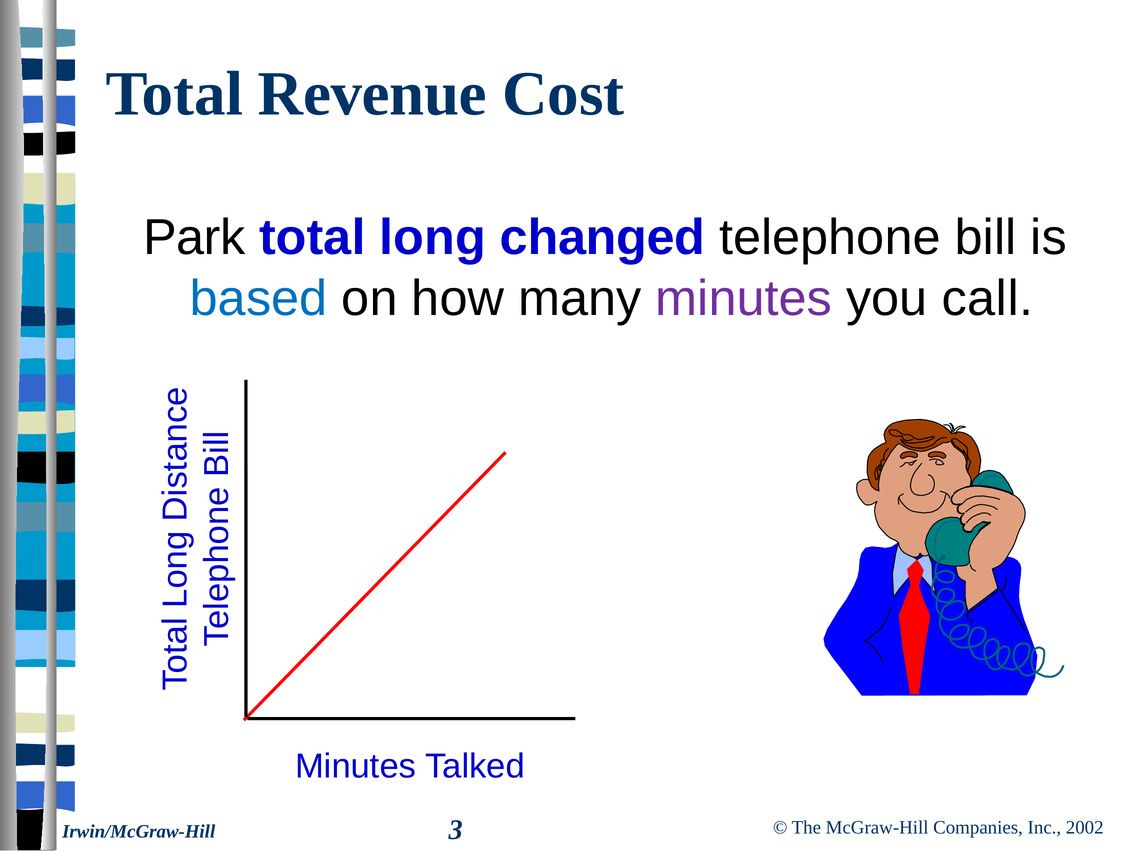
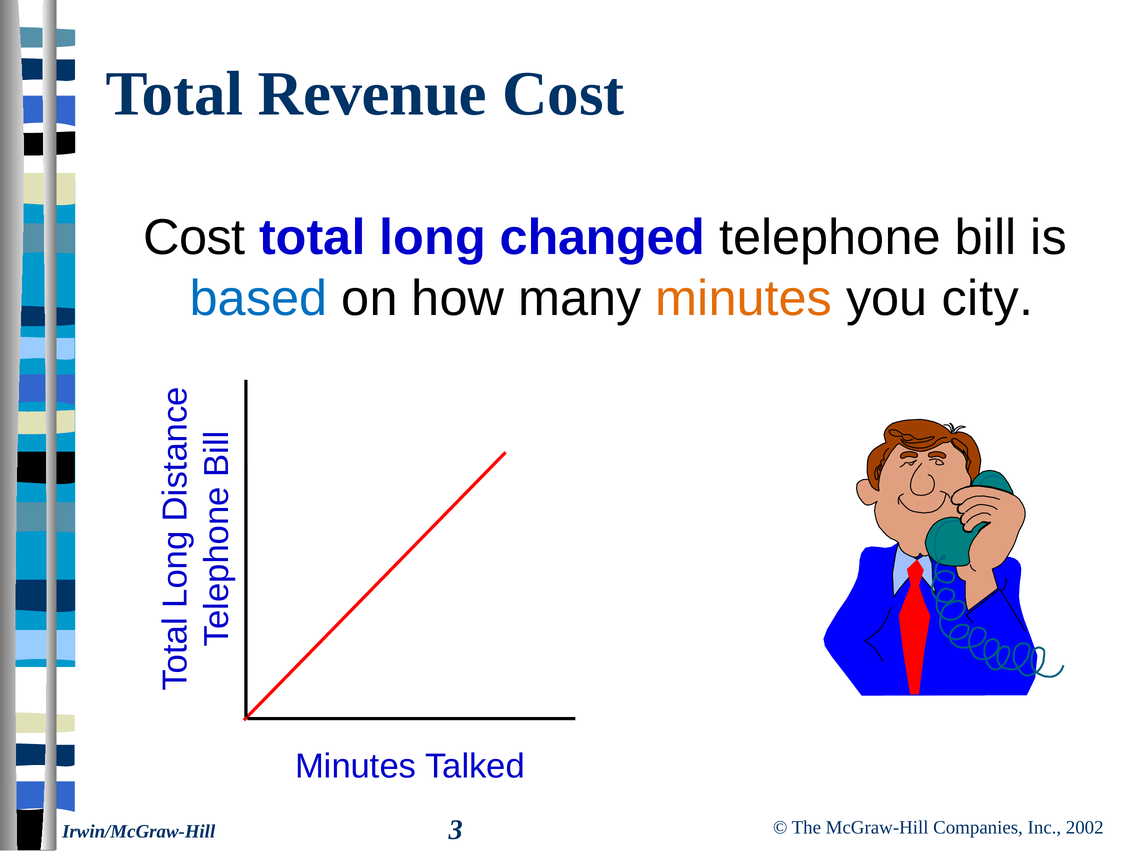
Park at (194, 238): Park -> Cost
minutes at (744, 298) colour: purple -> orange
call: call -> city
